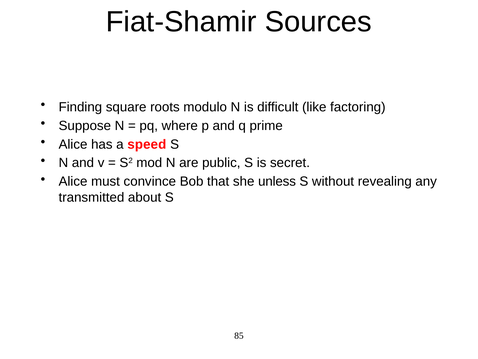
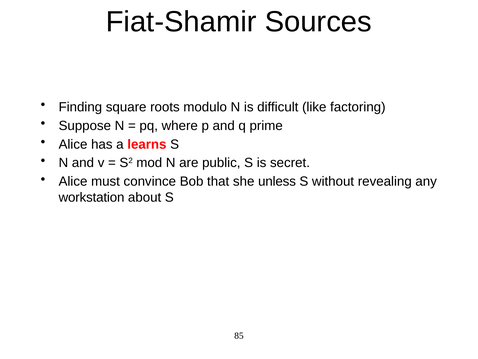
speed: speed -> learns
transmitted: transmitted -> workstation
